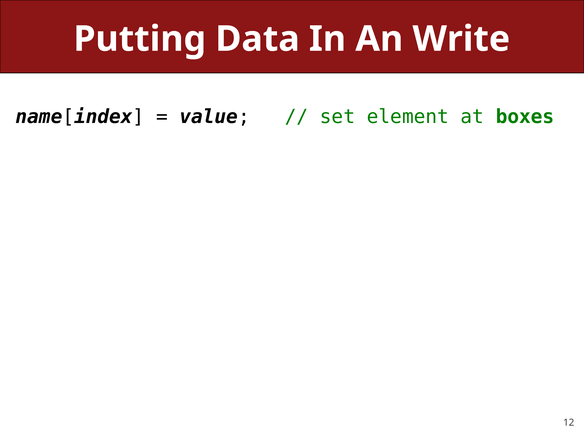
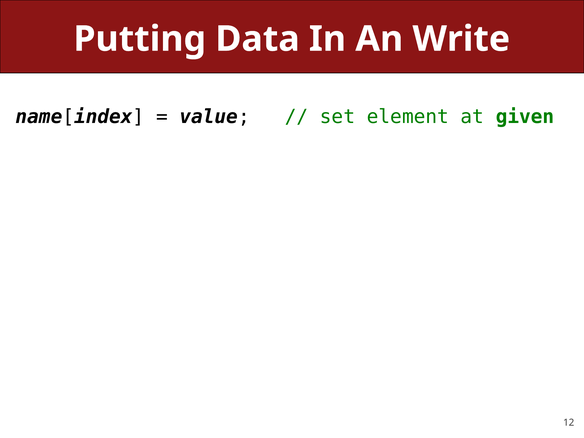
boxes: boxes -> given
